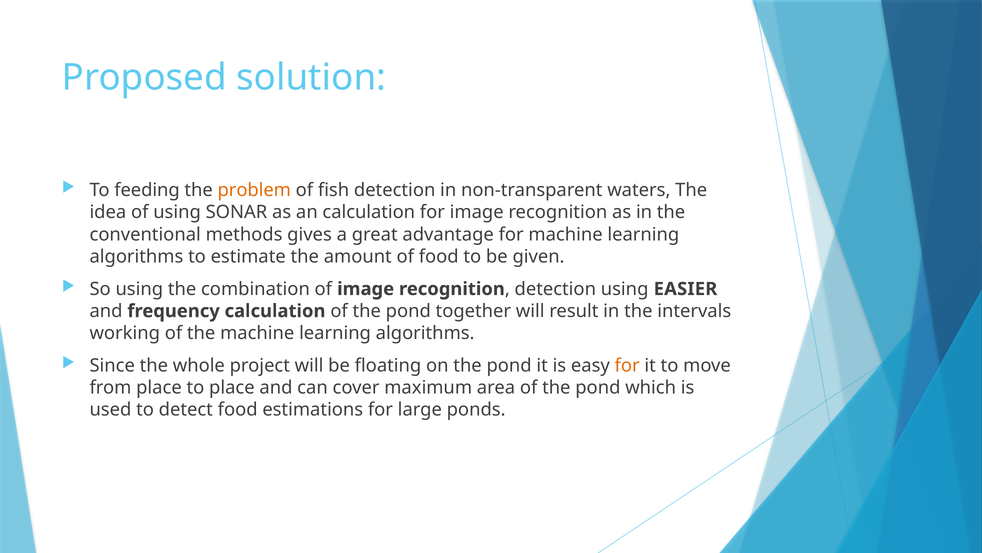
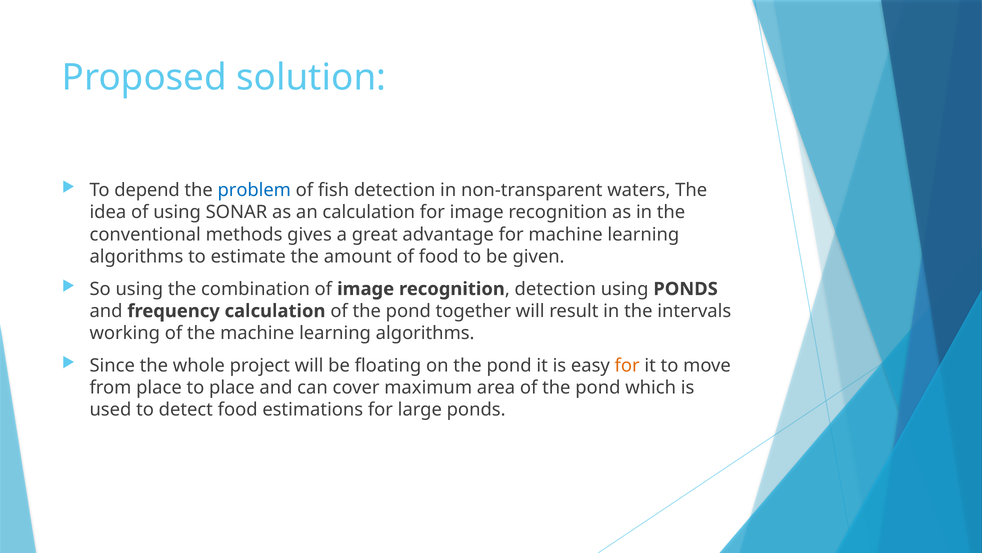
feeding: feeding -> depend
problem colour: orange -> blue
using EASIER: EASIER -> PONDS
